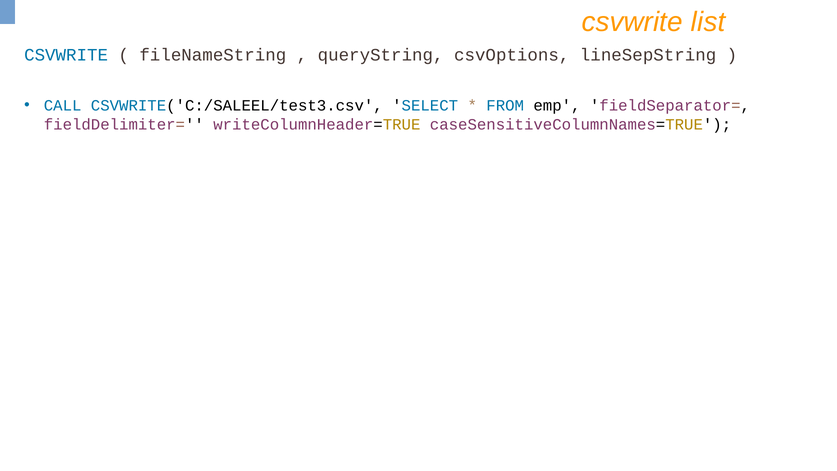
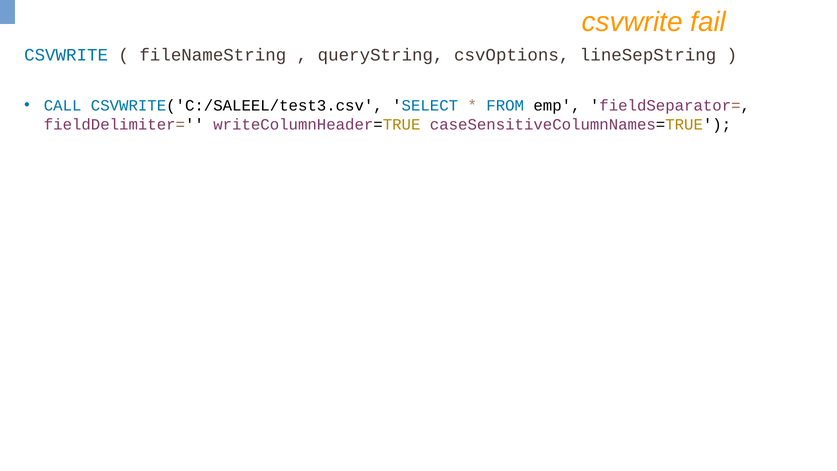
list: list -> fail
